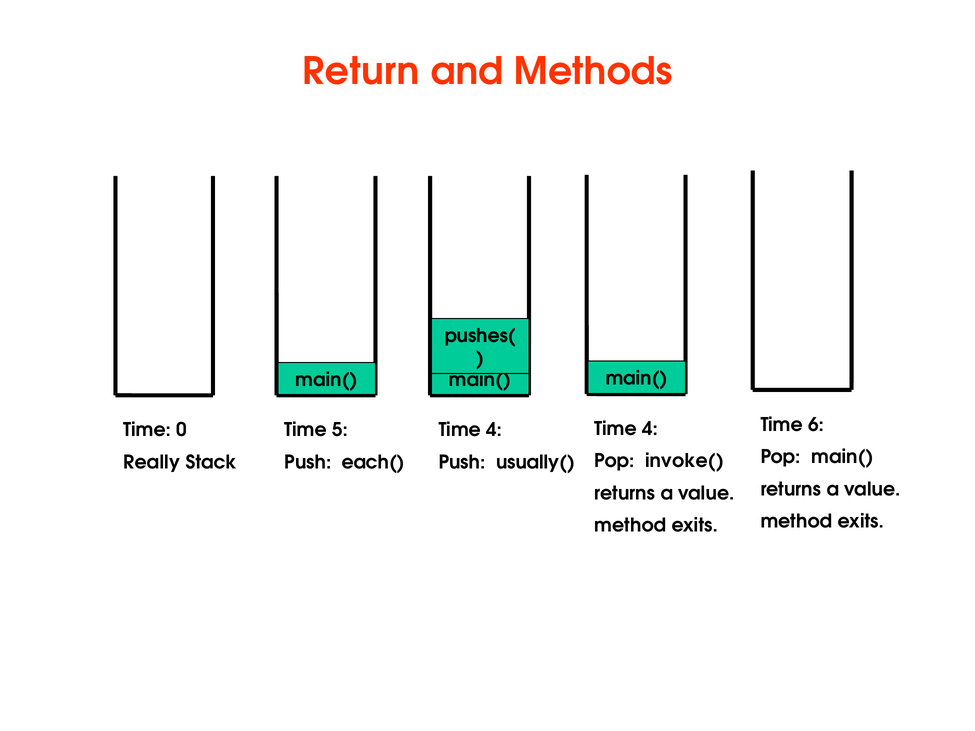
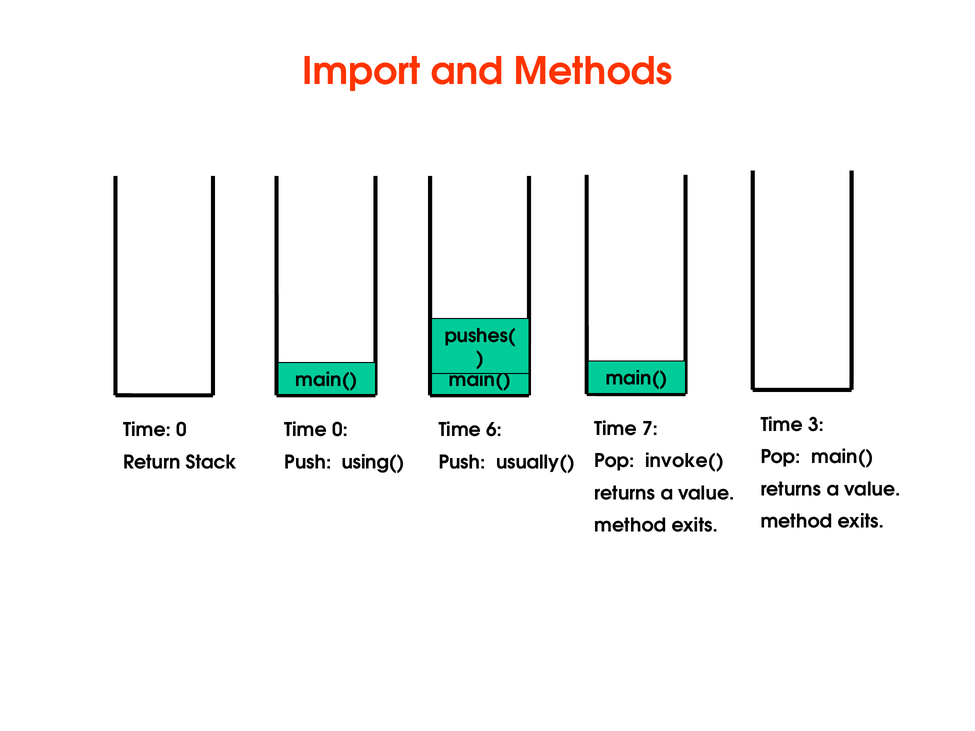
Return: Return -> Import
6: 6 -> 3
4 at (650, 429): 4 -> 7
5 at (340, 430): 5 -> 0
4 at (494, 430): 4 -> 6
Really: Really -> Return
each(: each( -> using(
